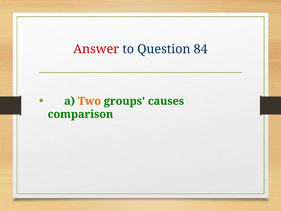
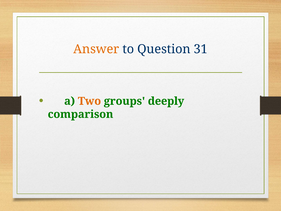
Answer colour: red -> orange
84: 84 -> 31
causes: causes -> deeply
